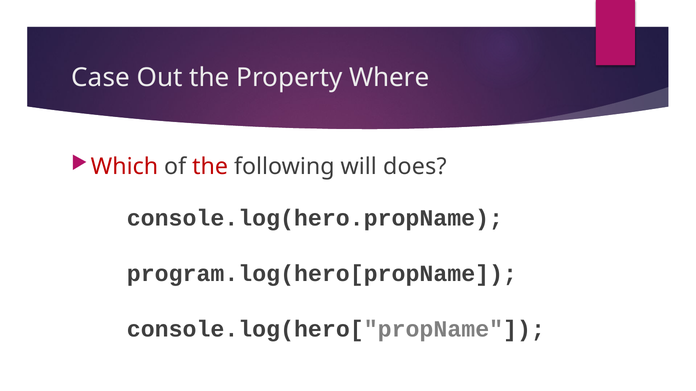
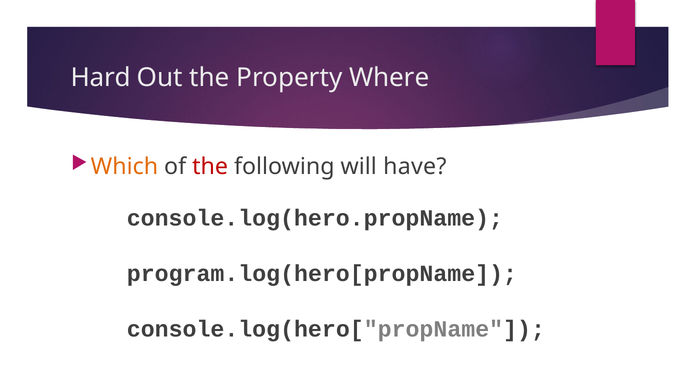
Case: Case -> Hard
Which colour: red -> orange
does: does -> have
